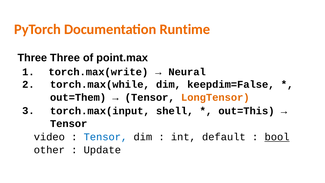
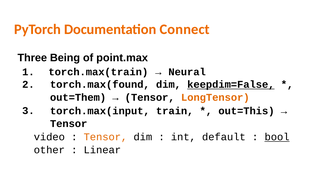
Runtime: Runtime -> Connect
Three Three: Three -> Being
torch.max(write: torch.max(write -> torch.max(train
torch.max(while: torch.max(while -> torch.max(found
keepdim=False underline: none -> present
shell: shell -> train
Tensor at (105, 137) colour: blue -> orange
Update: Update -> Linear
